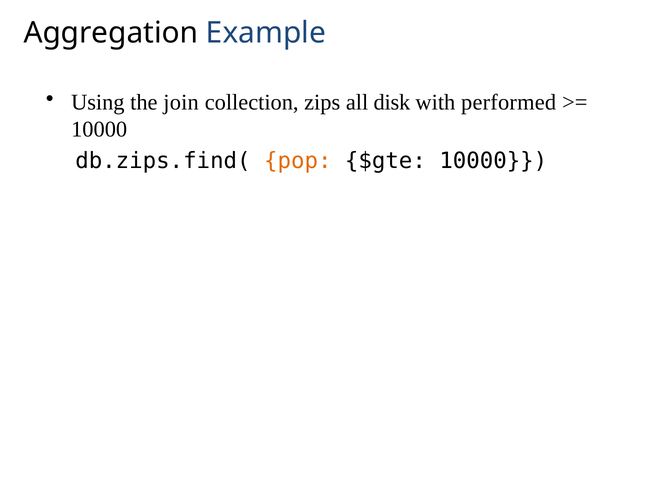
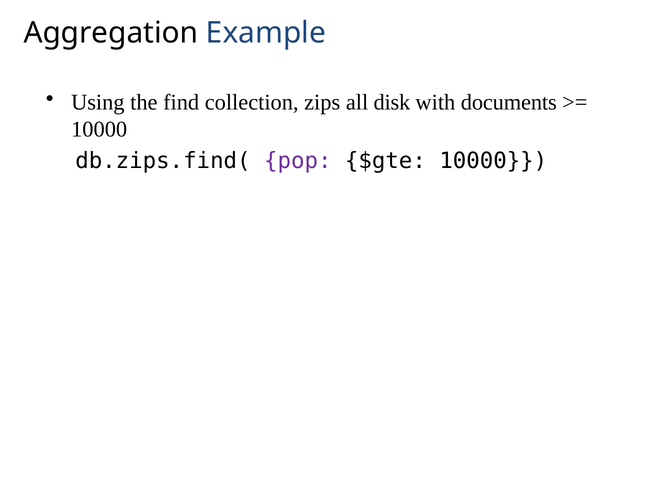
join: join -> find
performed: performed -> documents
pop colour: orange -> purple
